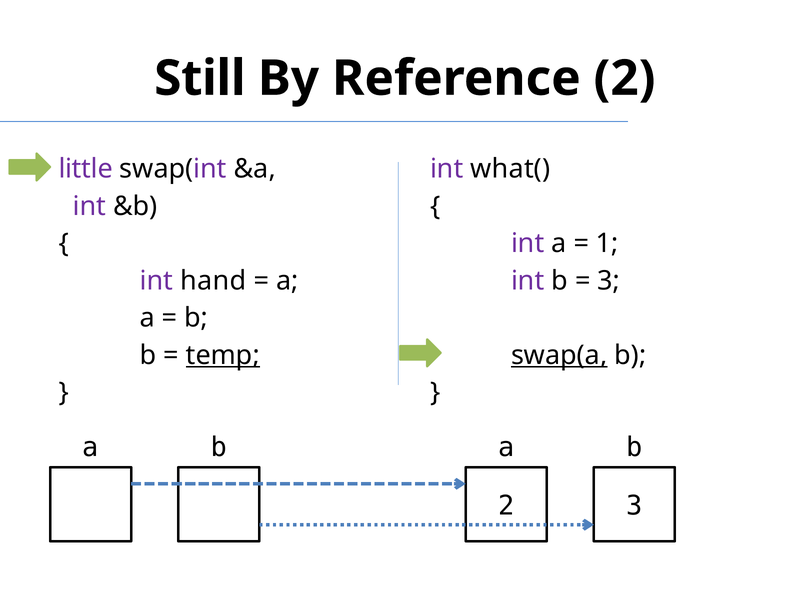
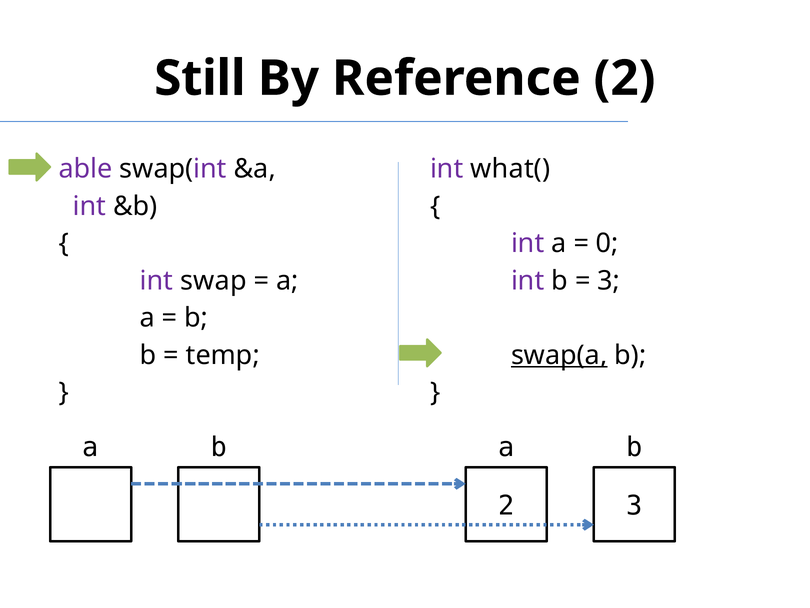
little: little -> able
1: 1 -> 0
hand: hand -> swap
temp underline: present -> none
